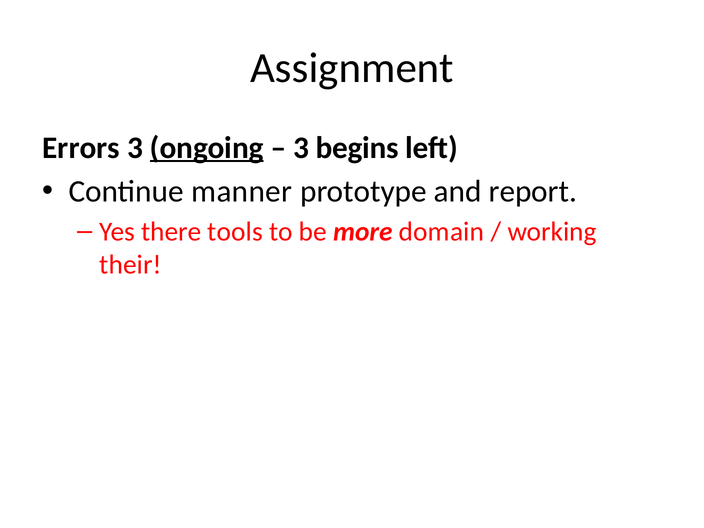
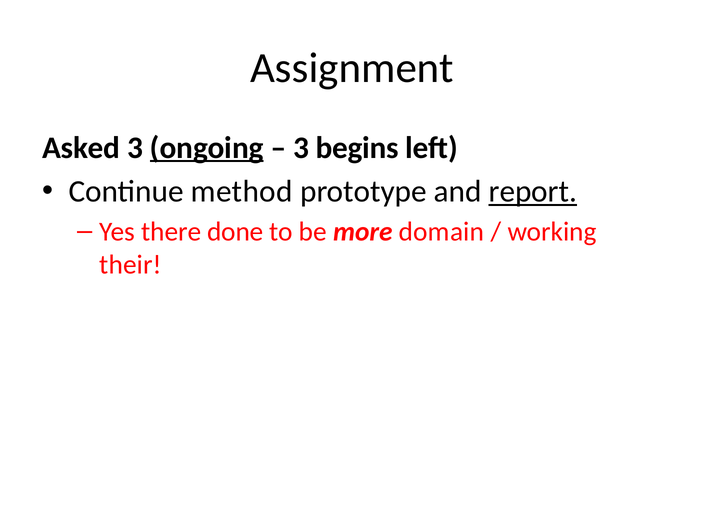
Errors: Errors -> Asked
manner: manner -> method
report underline: none -> present
tools: tools -> done
